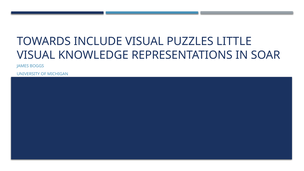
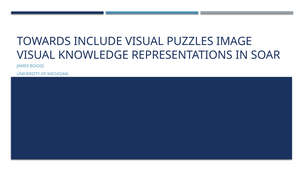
LITTLE: LITTLE -> IMAGE
